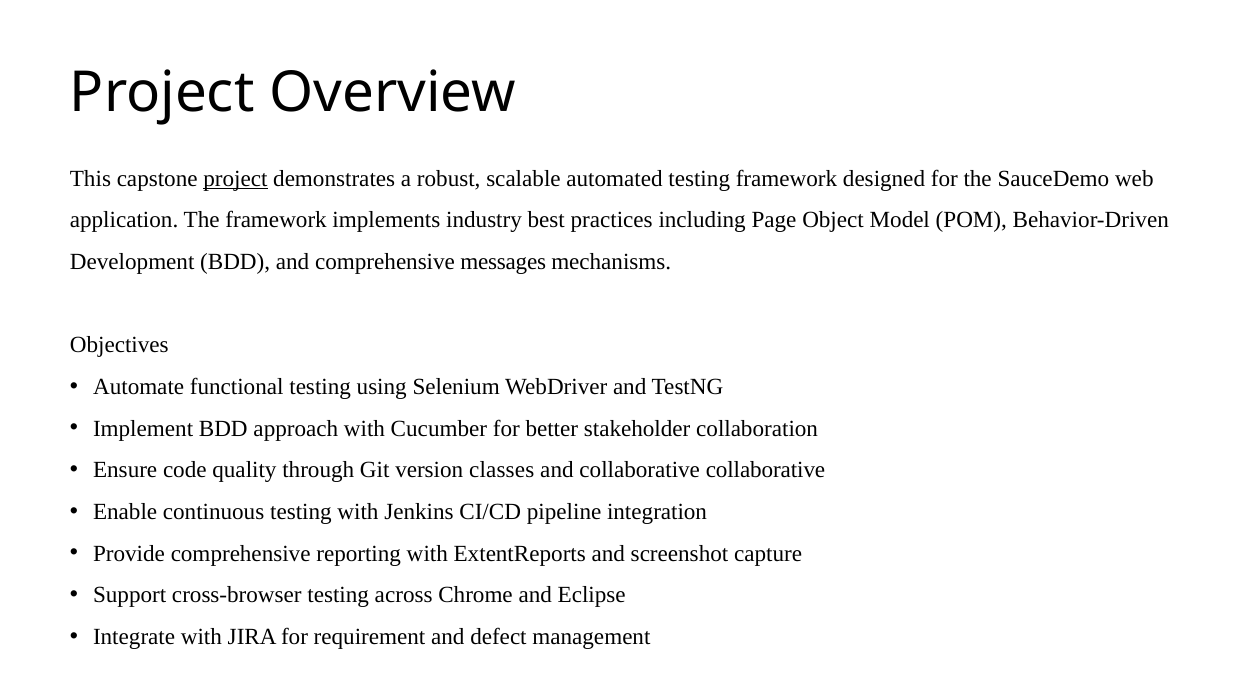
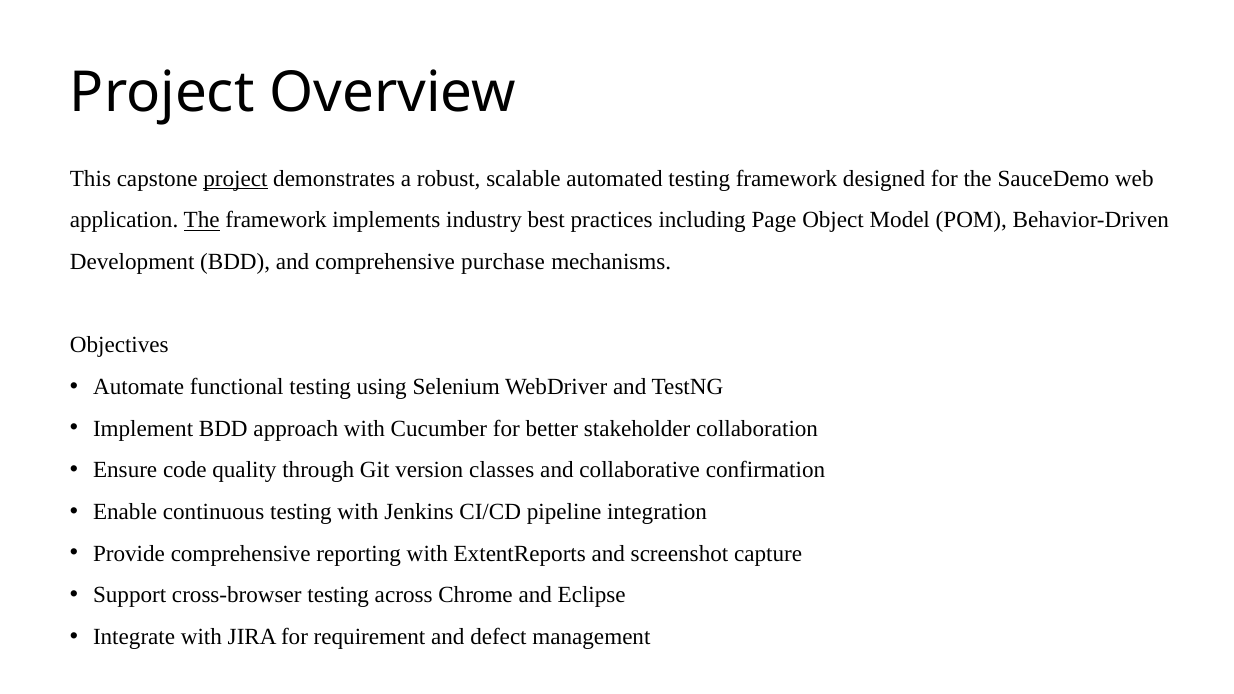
The at (202, 220) underline: none -> present
messages: messages -> purchase
collaborative collaborative: collaborative -> confirmation
